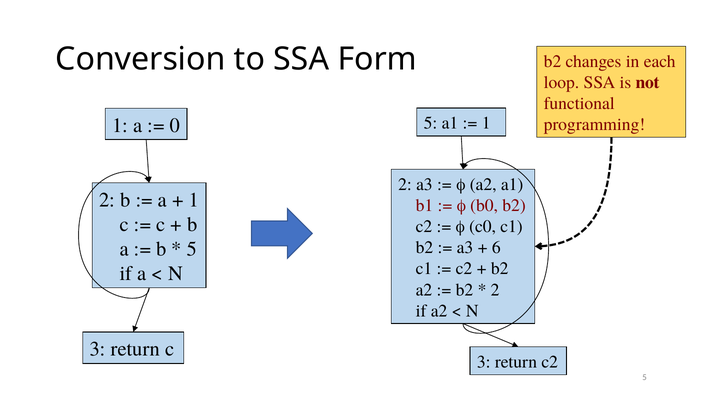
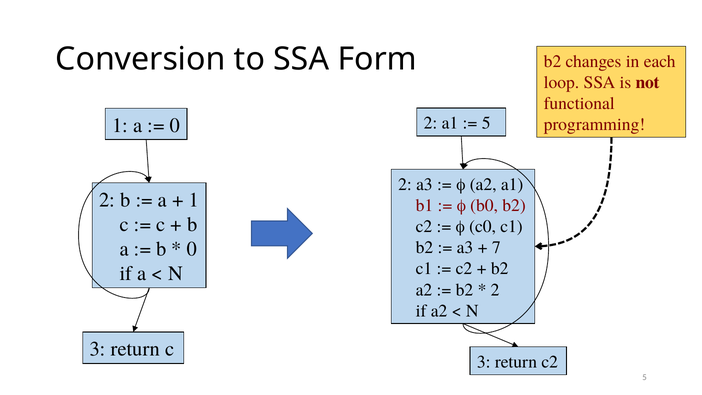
5 at (431, 123): 5 -> 2
1 at (486, 123): 1 -> 5
6: 6 -> 7
5 at (192, 249): 5 -> 0
